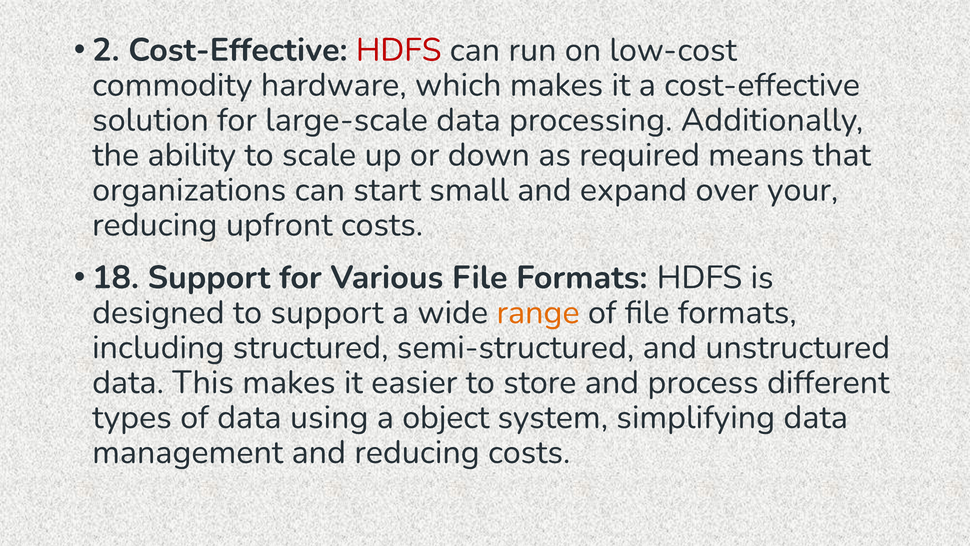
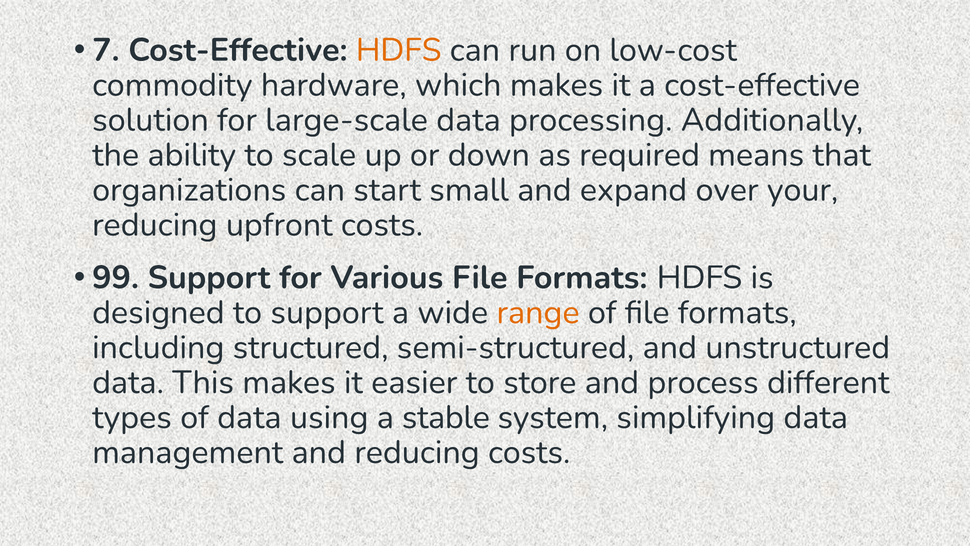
2: 2 -> 7
HDFS at (399, 50) colour: red -> orange
18: 18 -> 99
object: object -> stable
